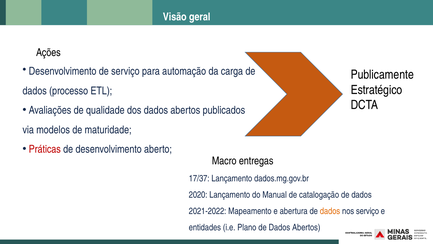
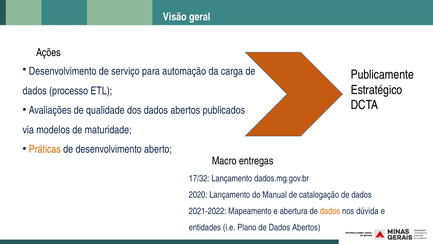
Práticas colour: red -> orange
17/37: 17/37 -> 17/32
nos serviço: serviço -> dúvida
